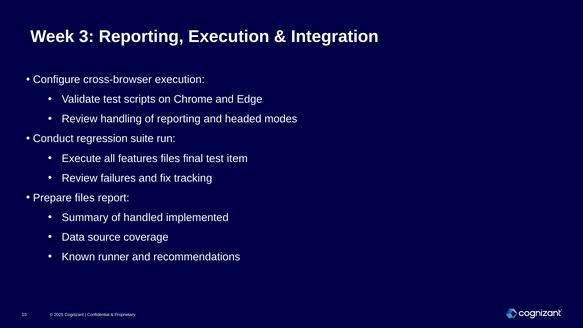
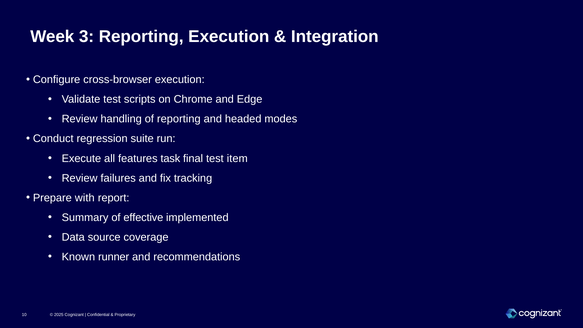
features files: files -> task
Prepare files: files -> with
handled: handled -> effective
